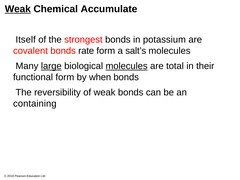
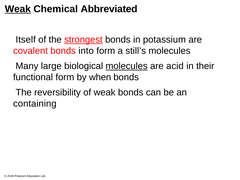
Accumulate: Accumulate -> Abbreviated
strongest underline: none -> present
rate: rate -> into
salt’s: salt’s -> still’s
large underline: present -> none
total: total -> acid
